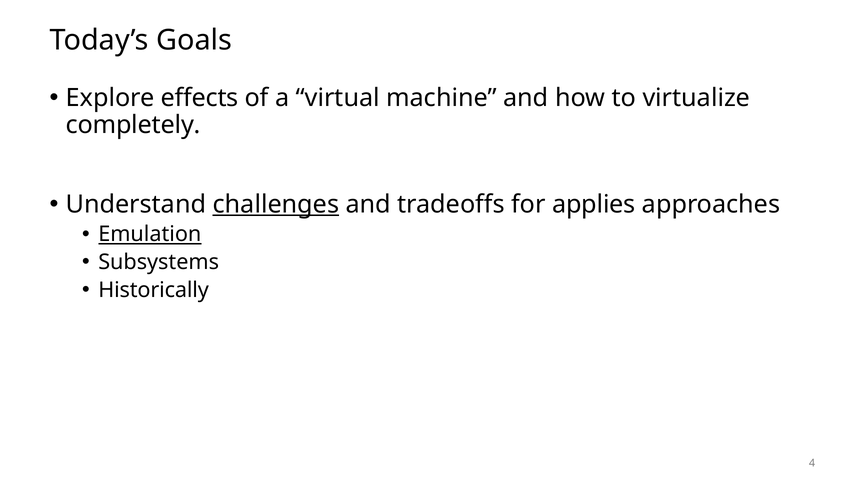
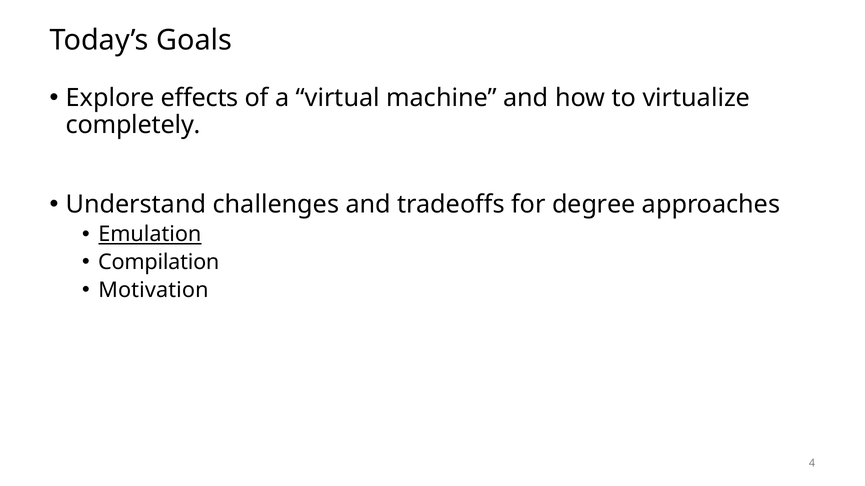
challenges underline: present -> none
applies: applies -> degree
Subsystems: Subsystems -> Compilation
Historically: Historically -> Motivation
